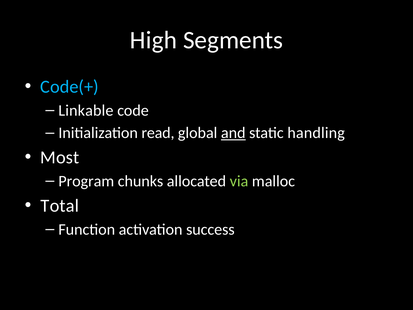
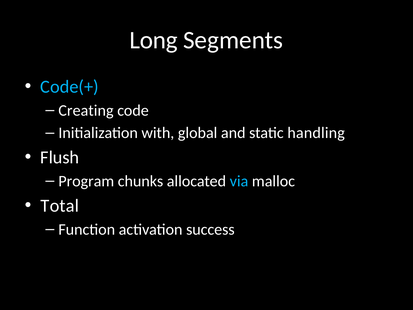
High: High -> Long
Linkable: Linkable -> Creating
read: read -> with
and underline: present -> none
Most: Most -> Flush
via colour: light green -> light blue
